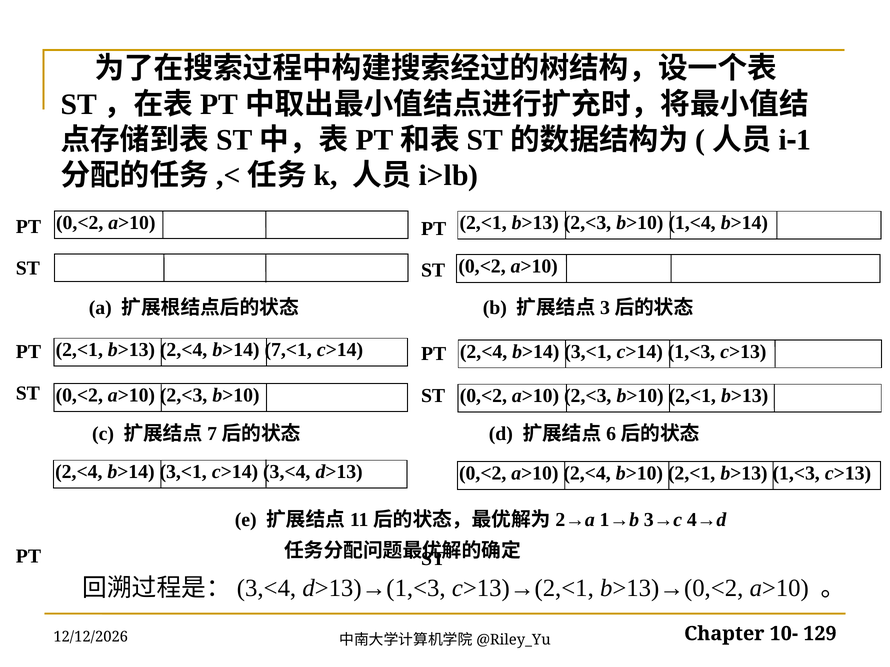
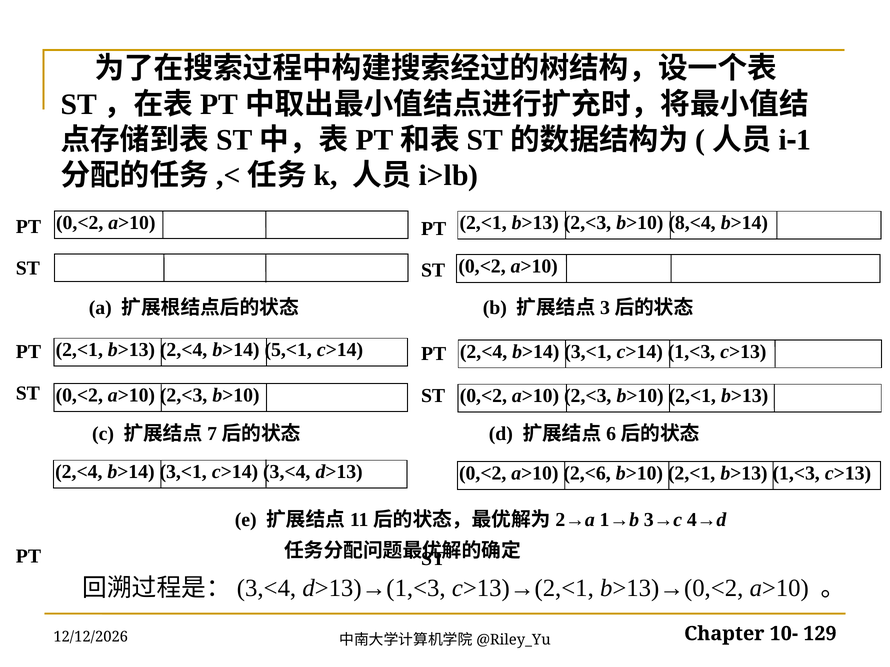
1,<4: 1,<4 -> 8,<4
7,<1: 7,<1 -> 5,<1
a>10 2,<4: 2,<4 -> 2,<6
